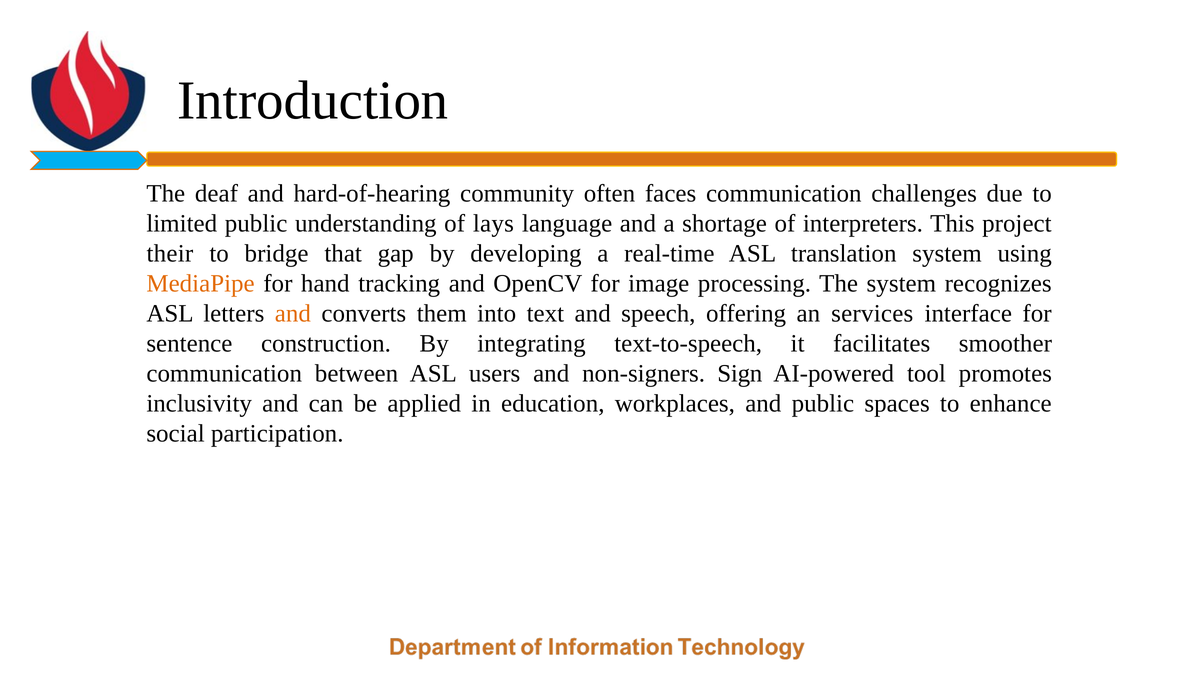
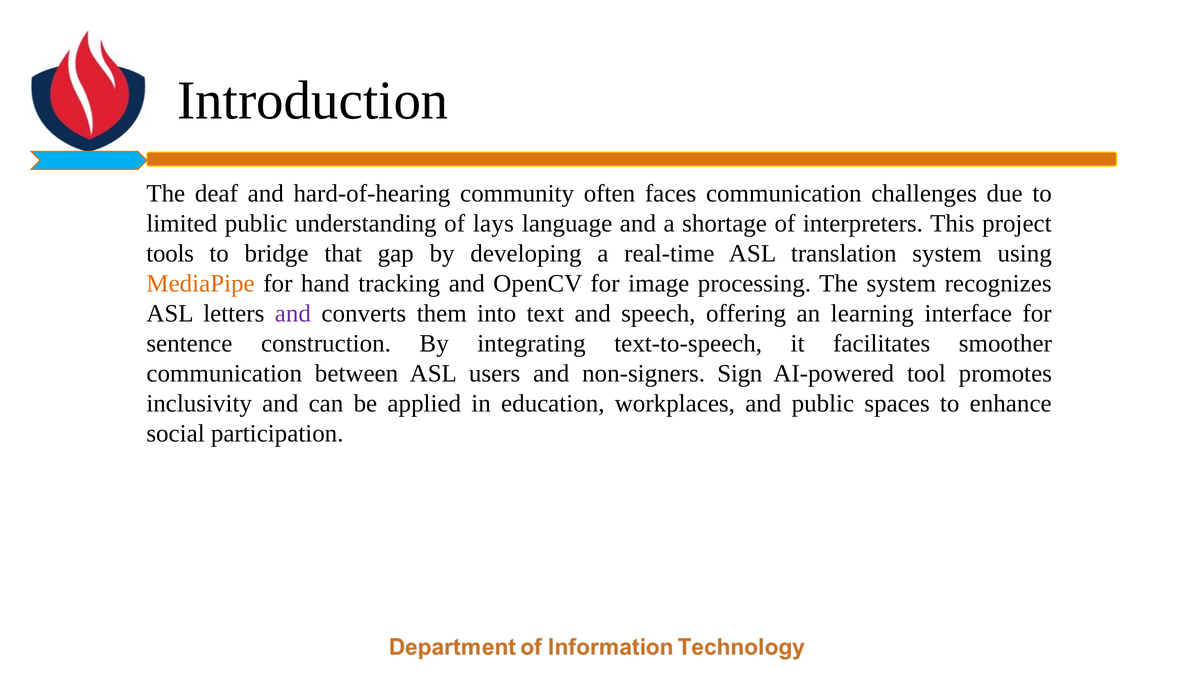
their: their -> tools
and at (293, 314) colour: orange -> purple
services: services -> learning
